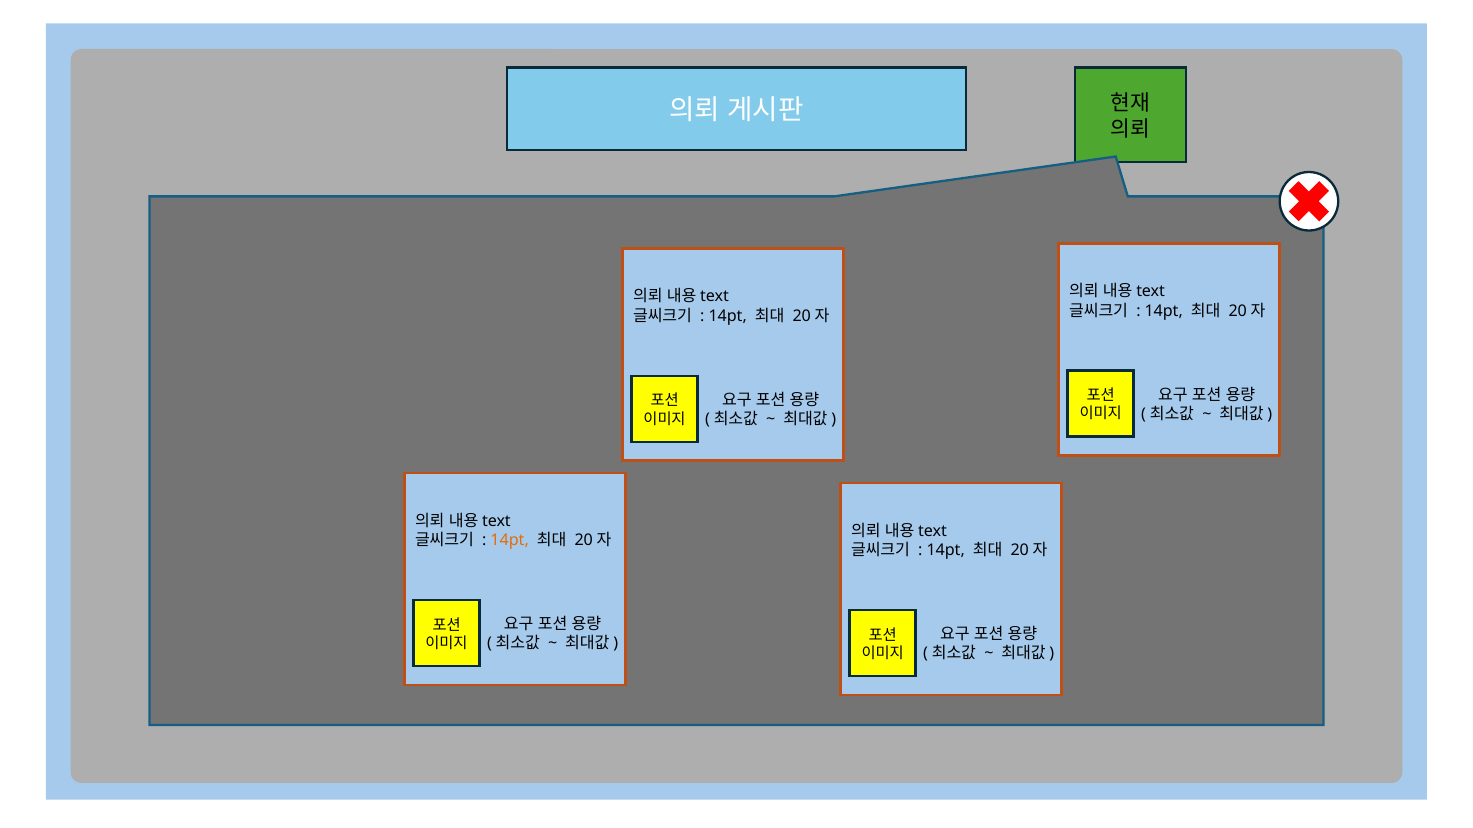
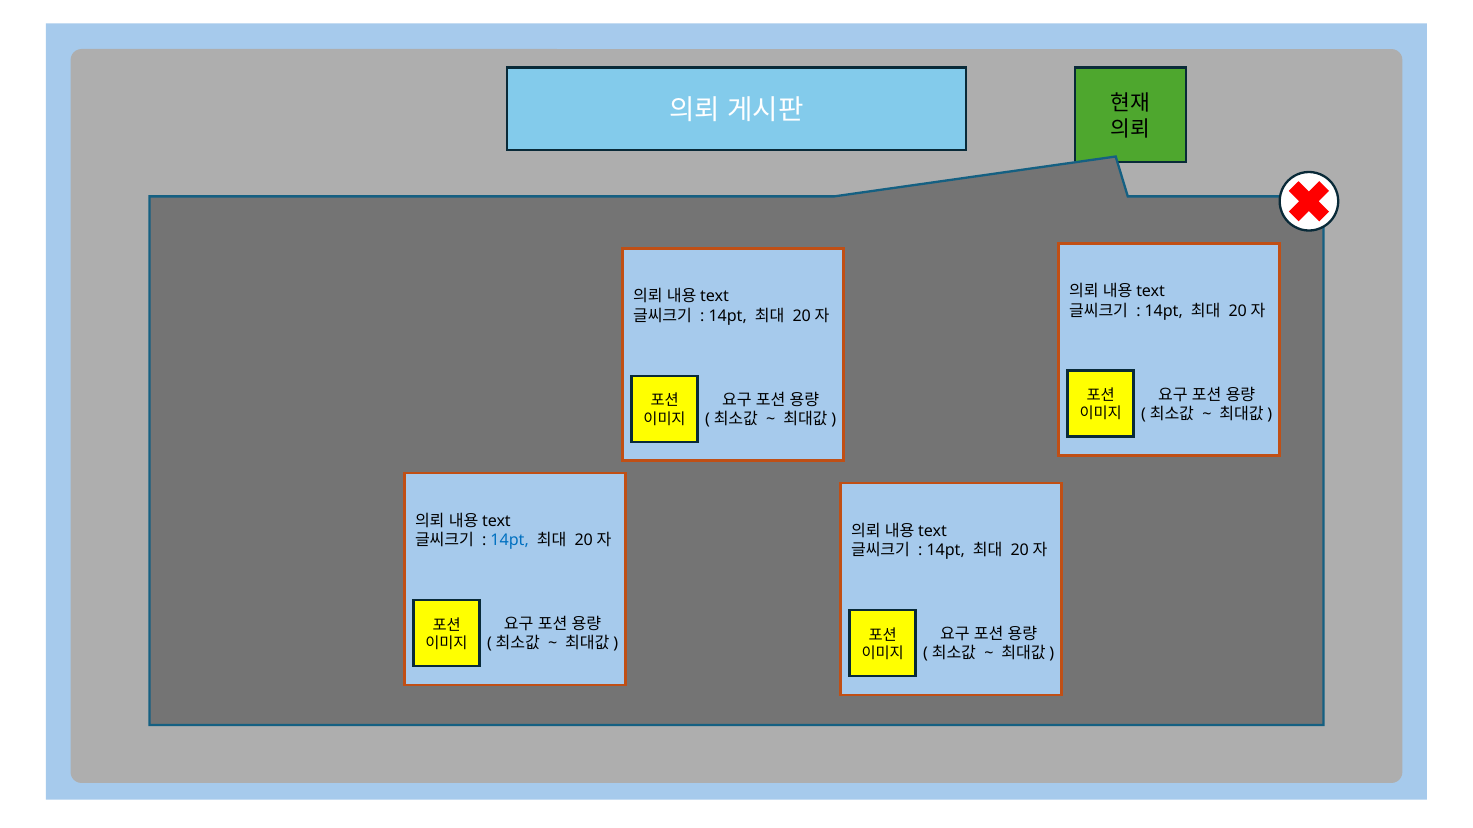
14pt at (510, 541) colour: orange -> blue
